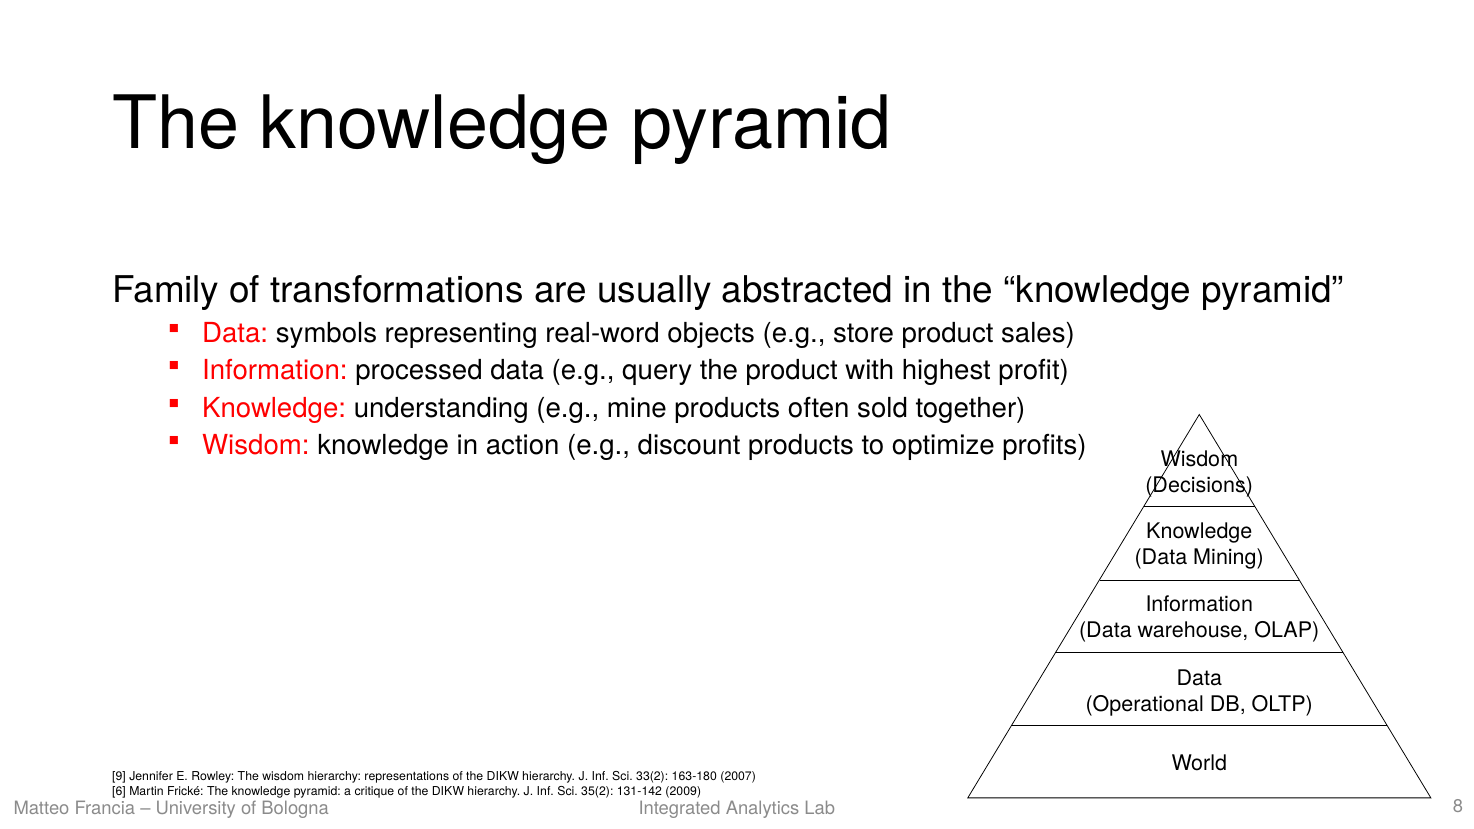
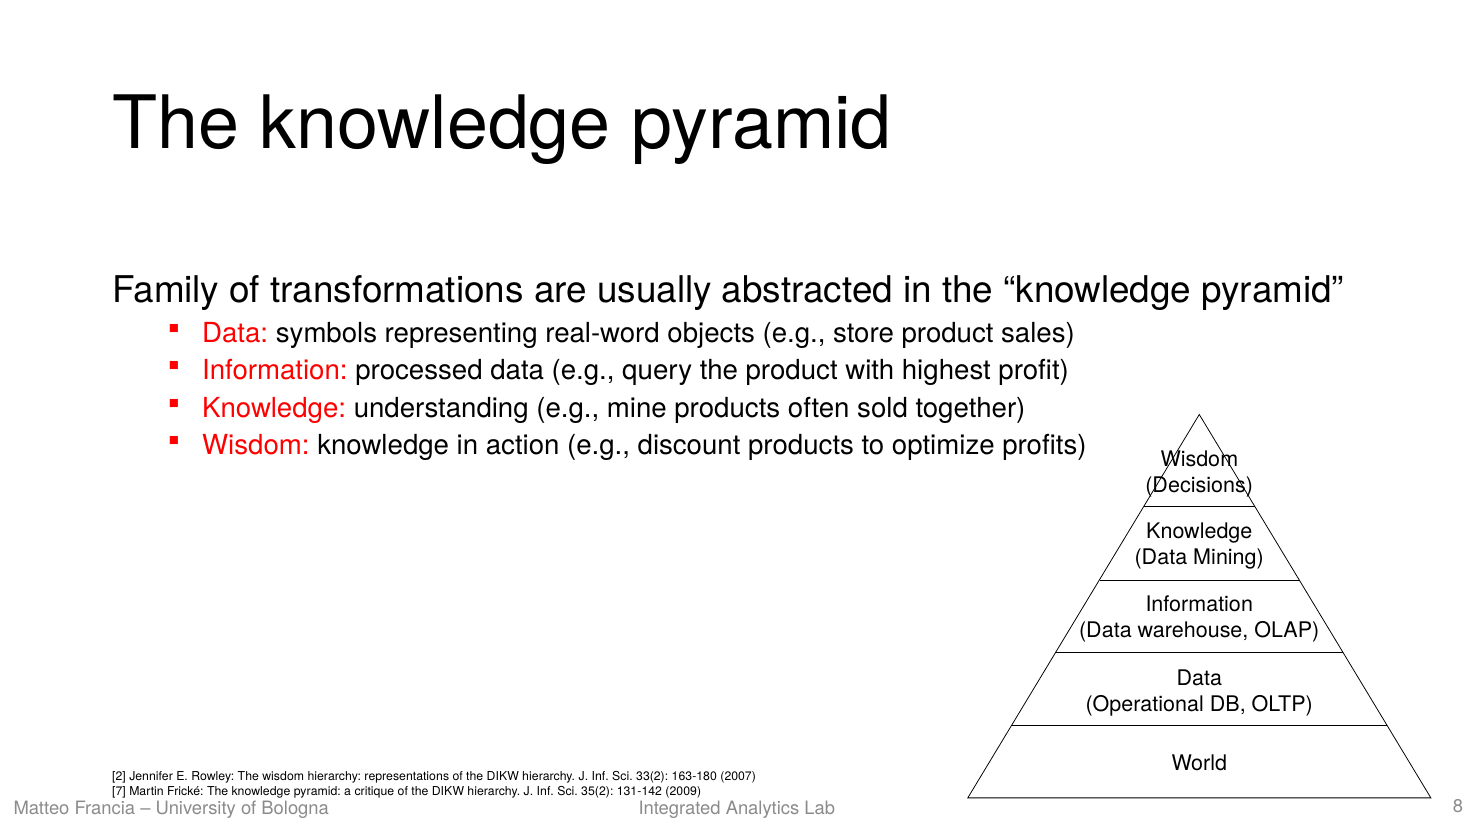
9: 9 -> 2
6: 6 -> 7
